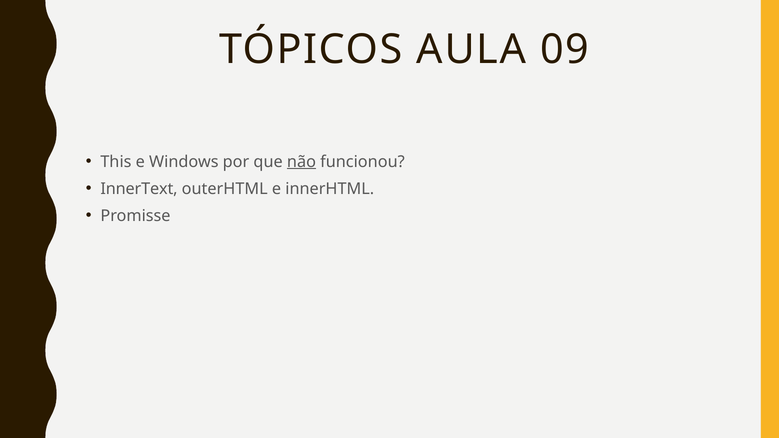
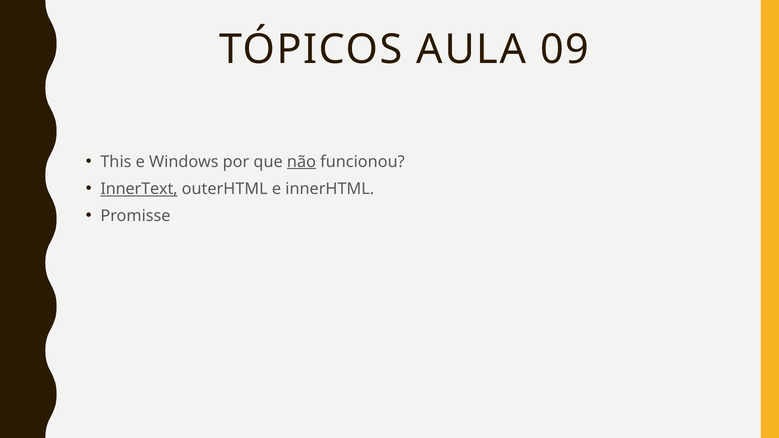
InnerText underline: none -> present
